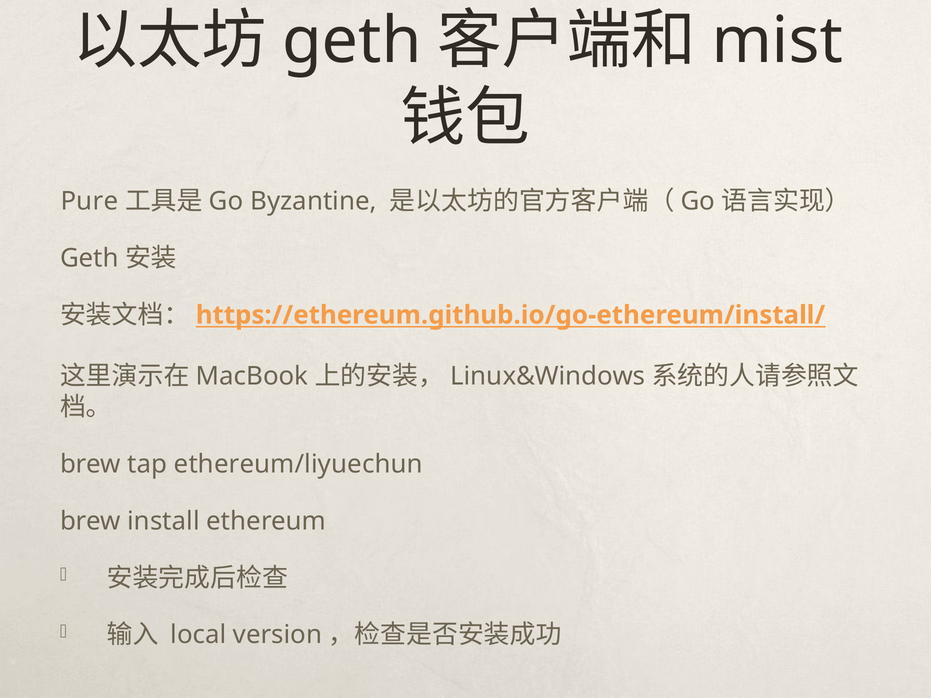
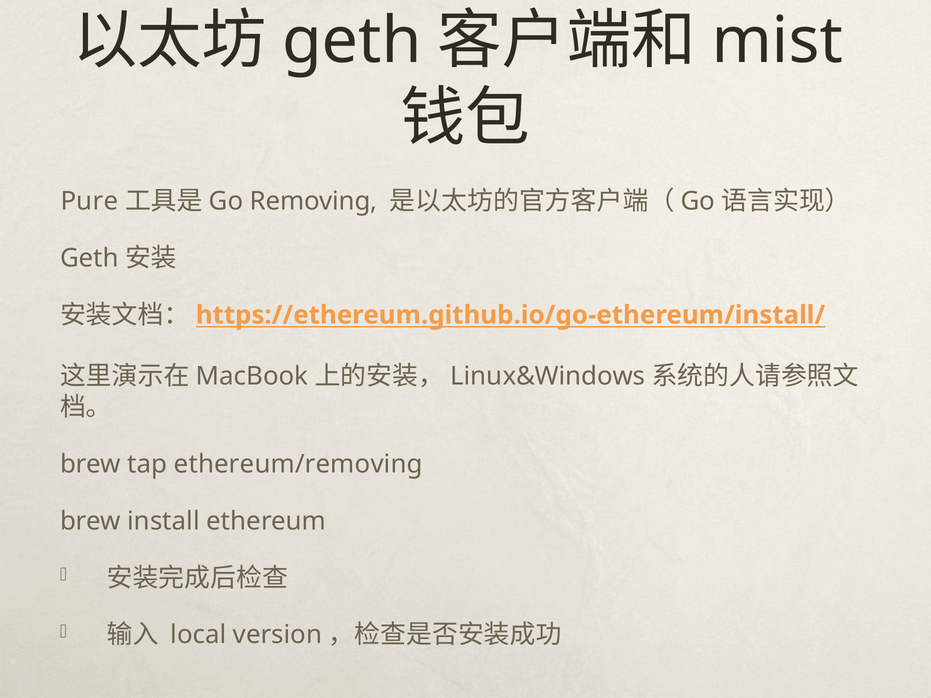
Byzantine: Byzantine -> Removing
ethereum/liyuechun: ethereum/liyuechun -> ethereum/removing
